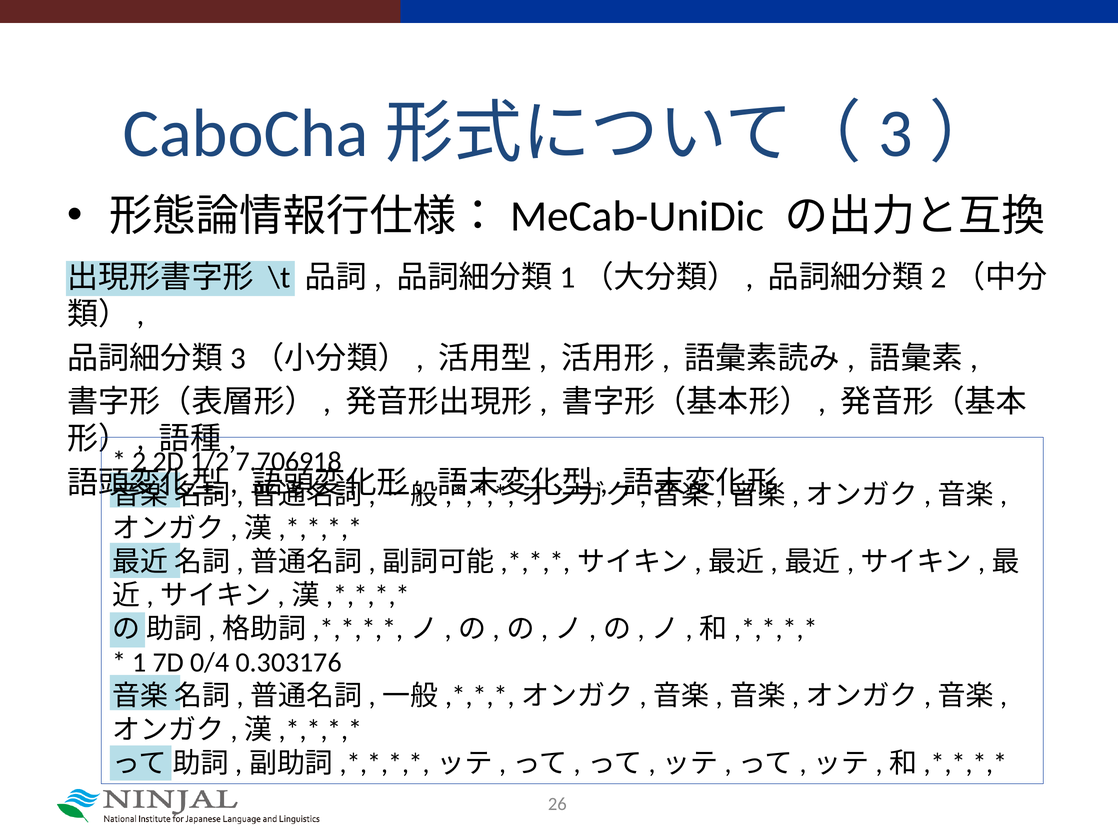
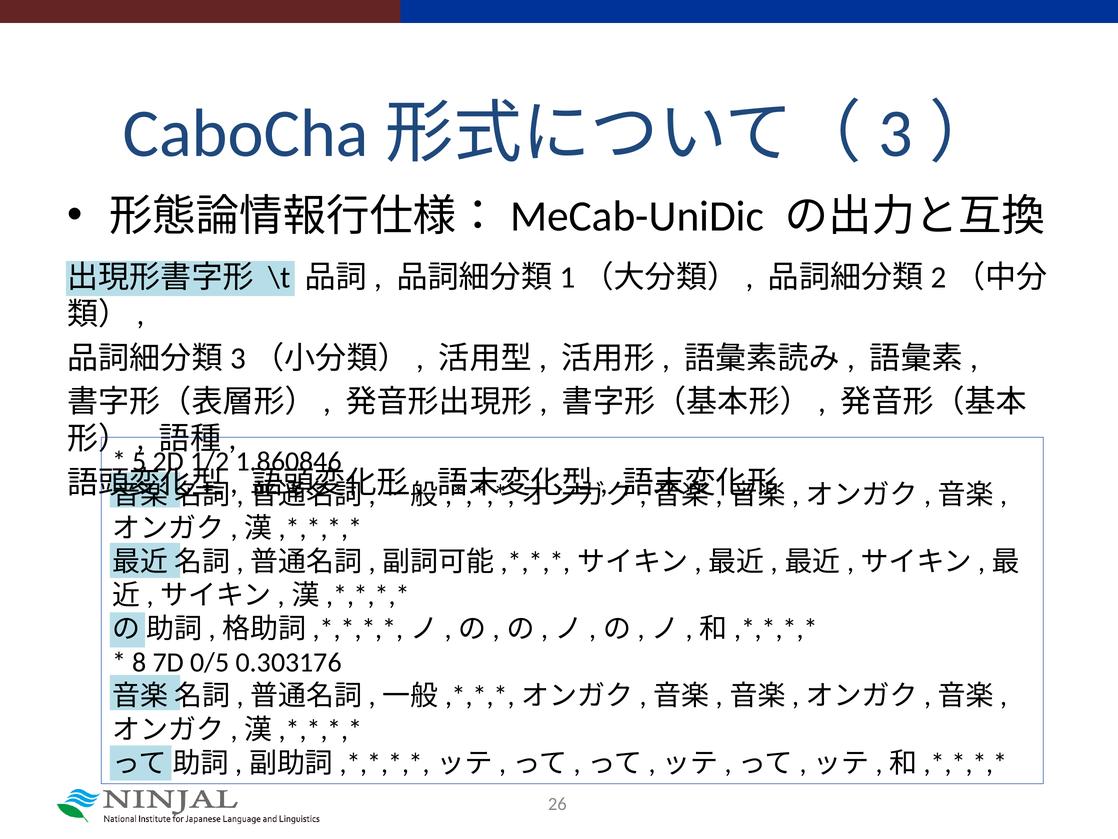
2: 2 -> 5
7.706918: 7.706918 -> 1.860846
1: 1 -> 8
0/4: 0/4 -> 0/5
